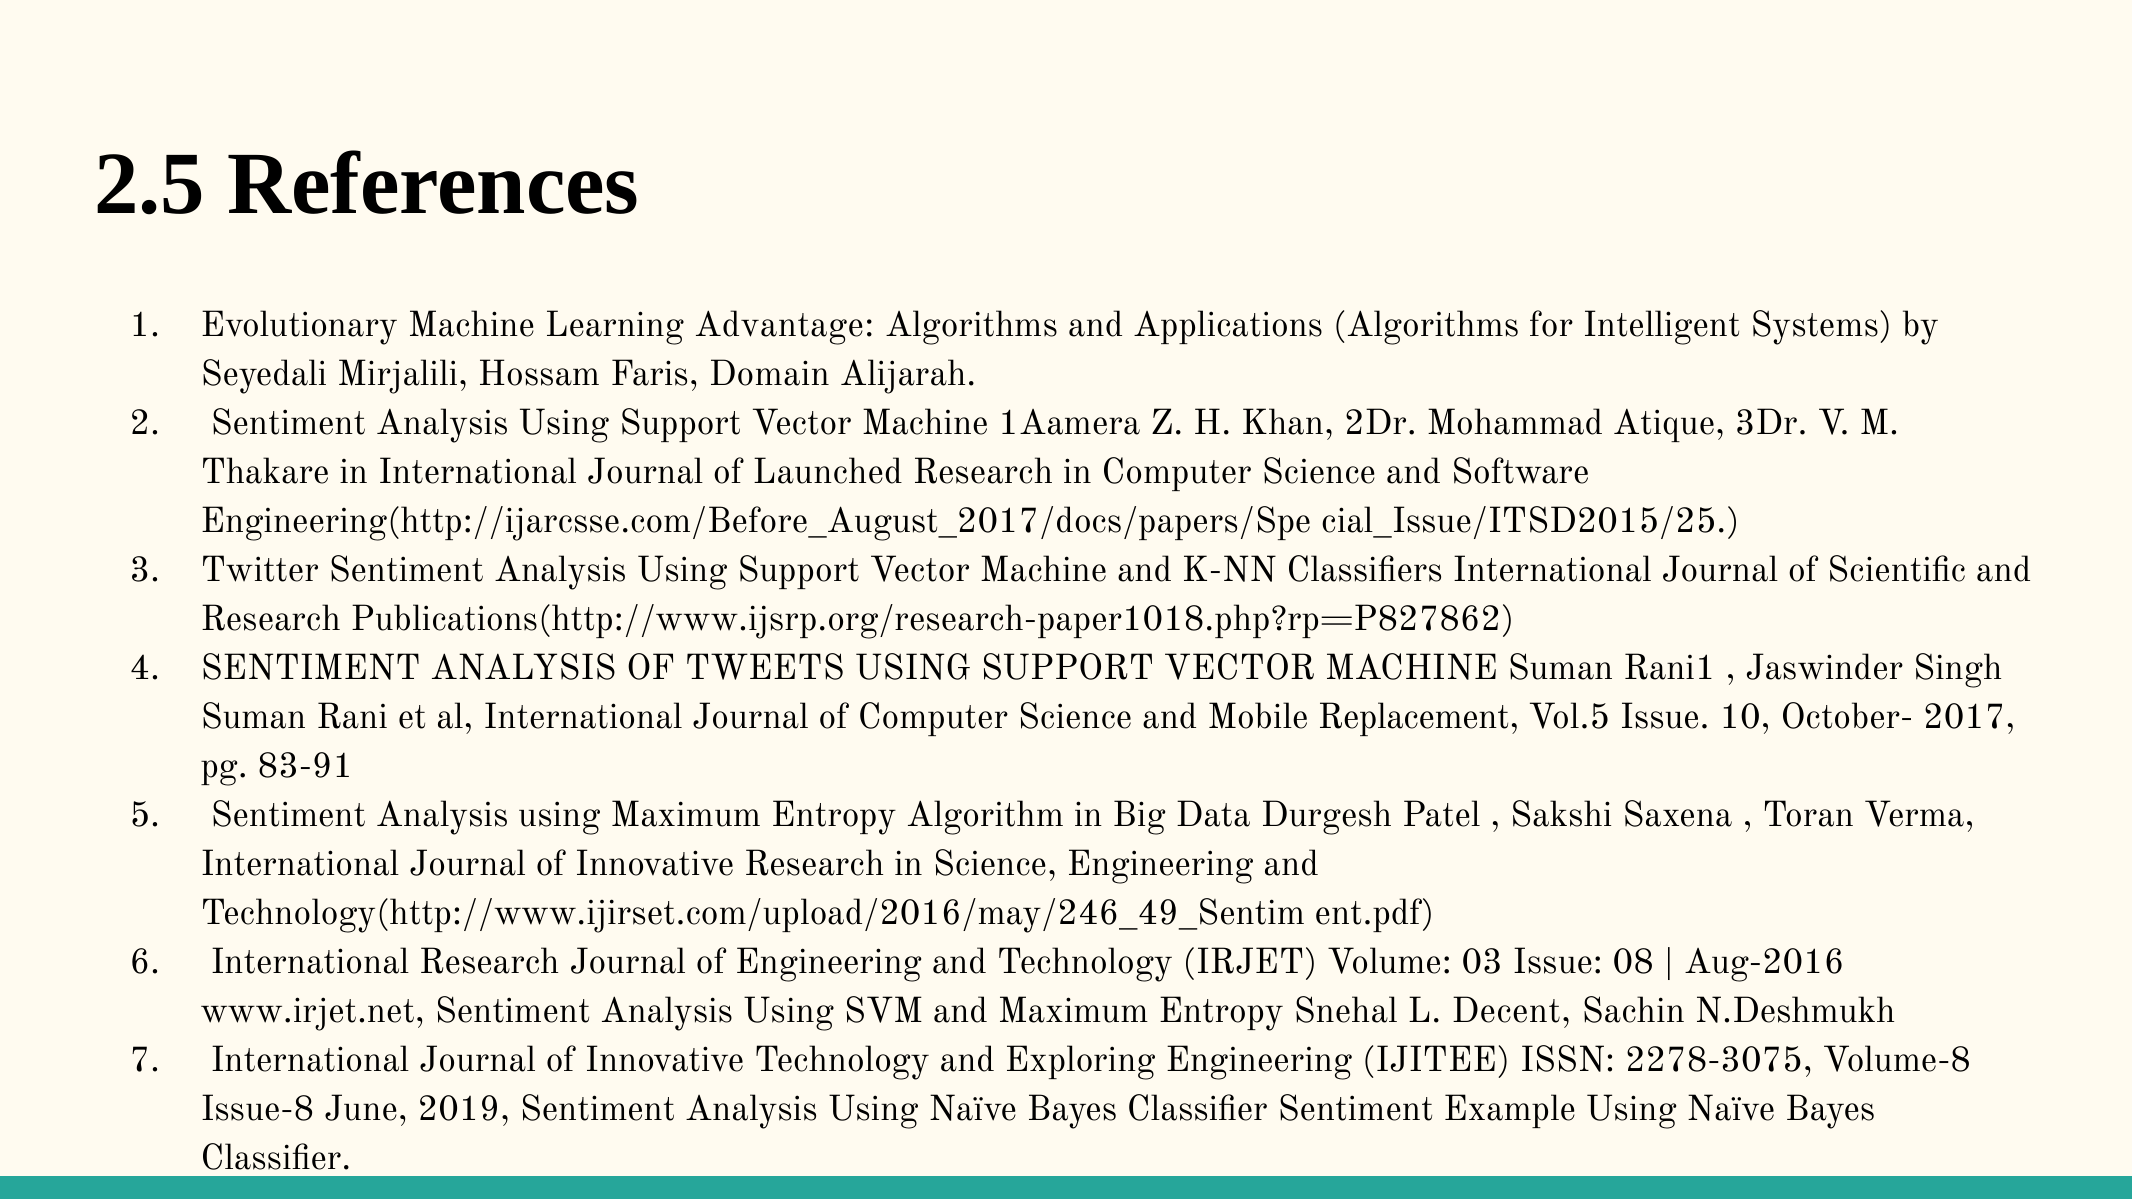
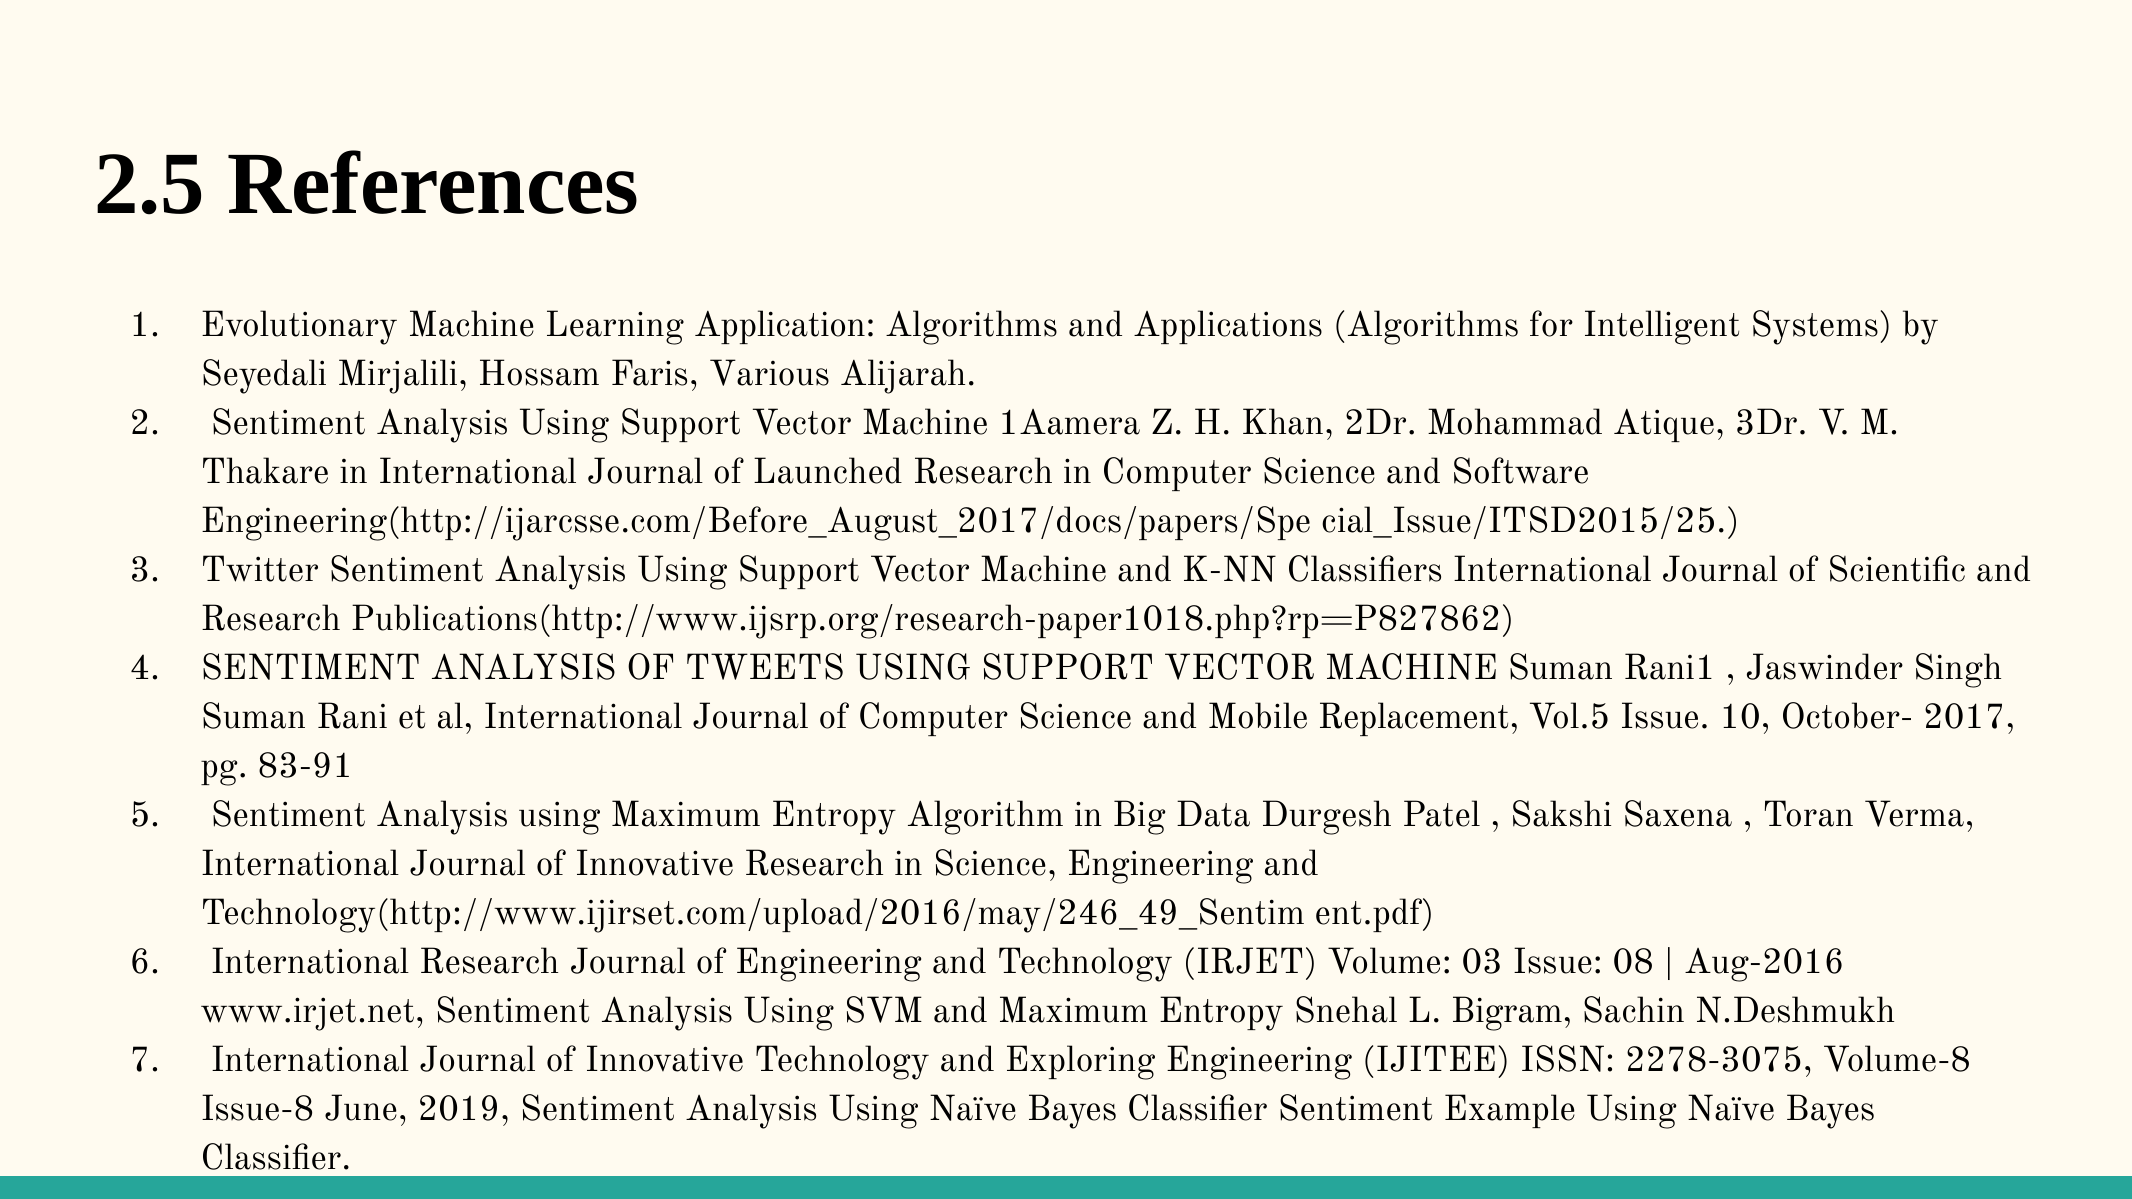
Advantage: Advantage -> Application
Domain: Domain -> Various
Decent: Decent -> Bigram
